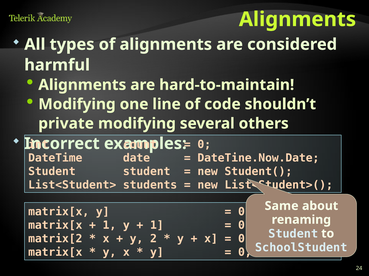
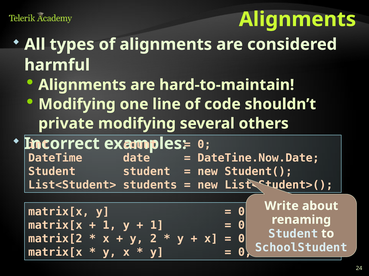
Same: Same -> Write
